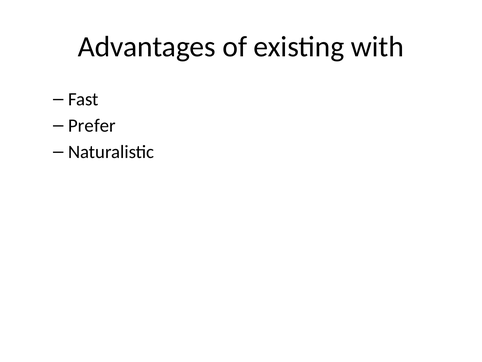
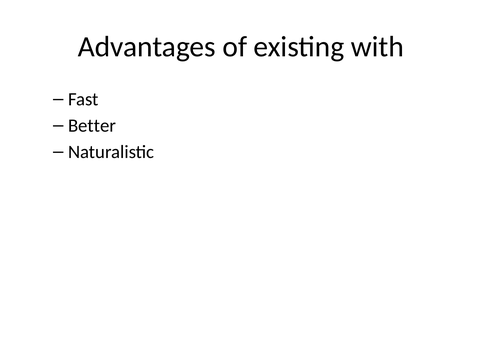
Prefer: Prefer -> Better
